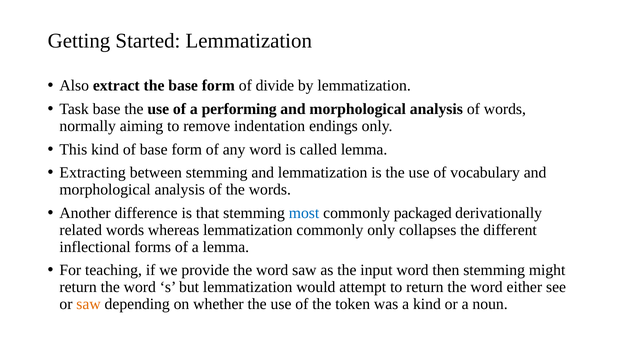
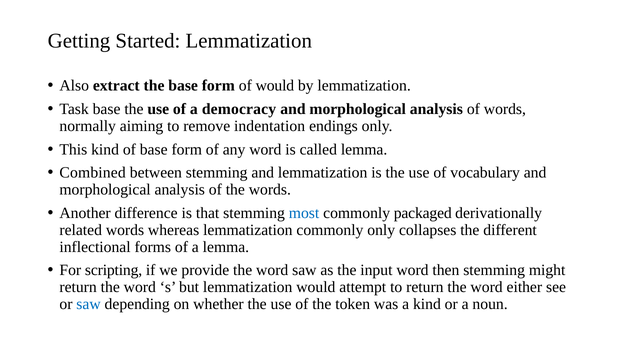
of divide: divide -> would
performing: performing -> democracy
Extracting: Extracting -> Combined
teaching: teaching -> scripting
saw at (89, 304) colour: orange -> blue
